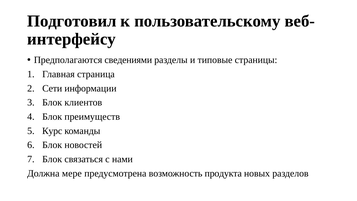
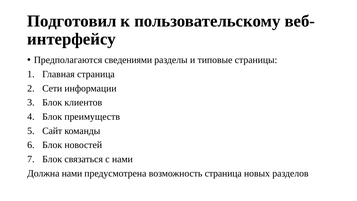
Курс: Курс -> Сайт
Должна мере: мере -> нами
возможность продукта: продукта -> страница
